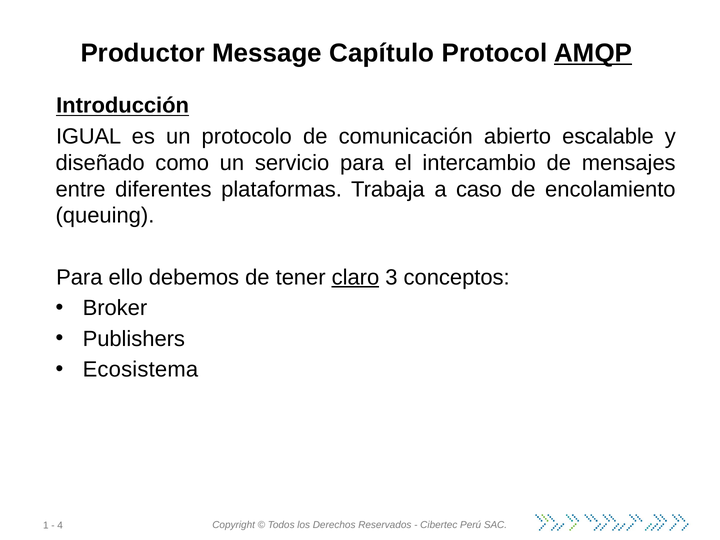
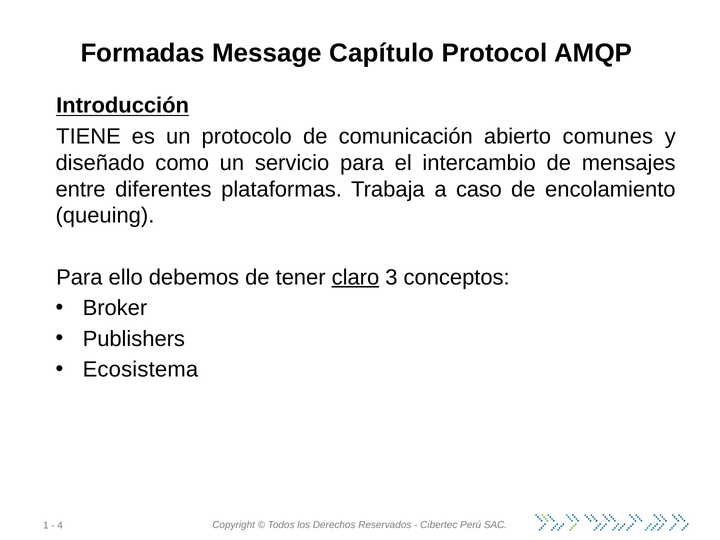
Productor: Productor -> Formadas
AMQP underline: present -> none
IGUAL: IGUAL -> TIENE
escalable: escalable -> comunes
